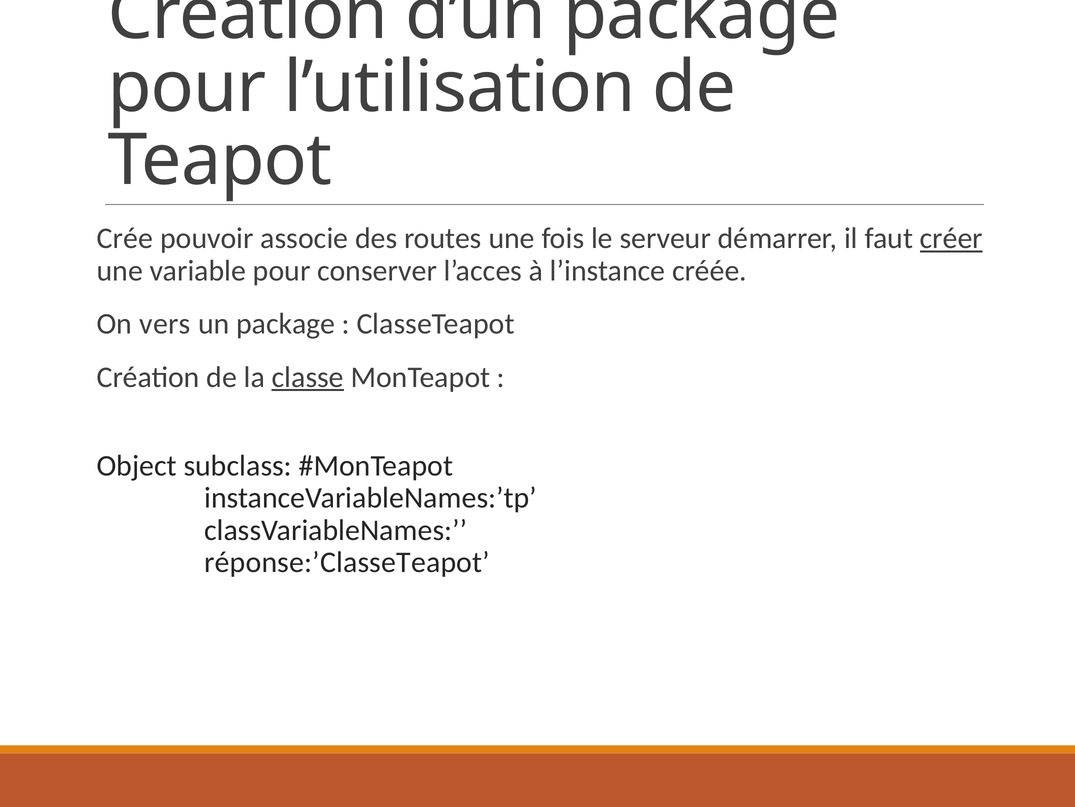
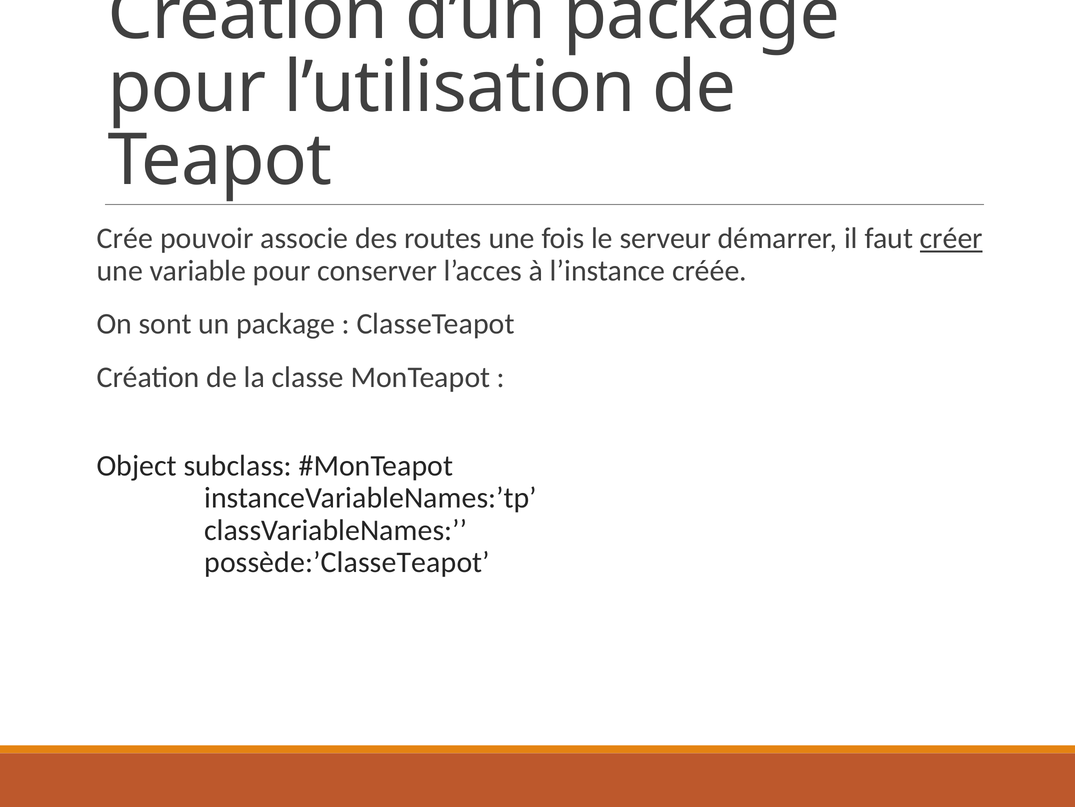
vers: vers -> sont
classe underline: present -> none
réponse:’ClasseTeapot: réponse:’ClasseTeapot -> possède:’ClasseTeapot
